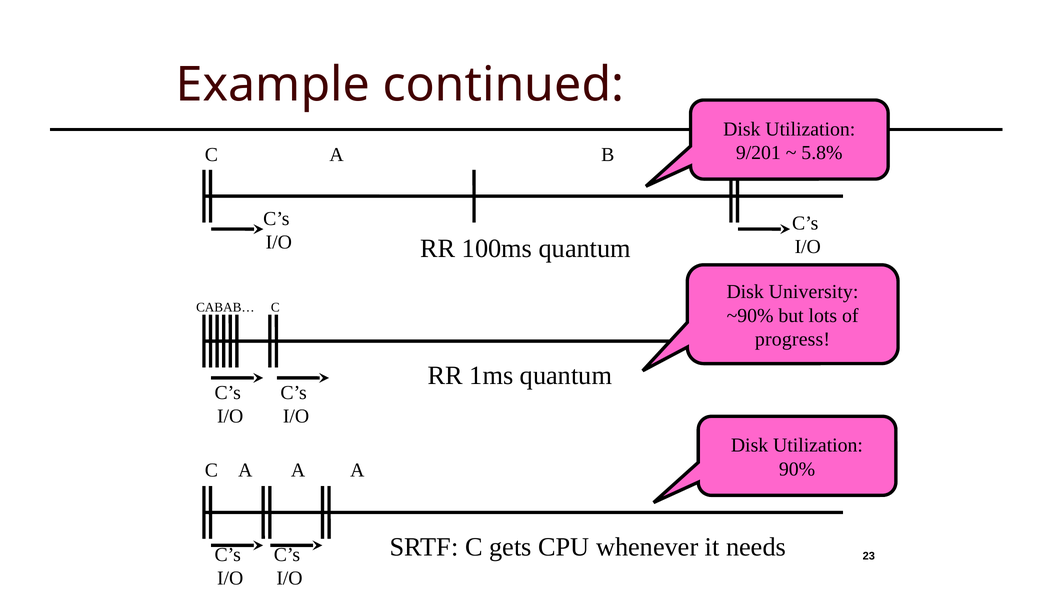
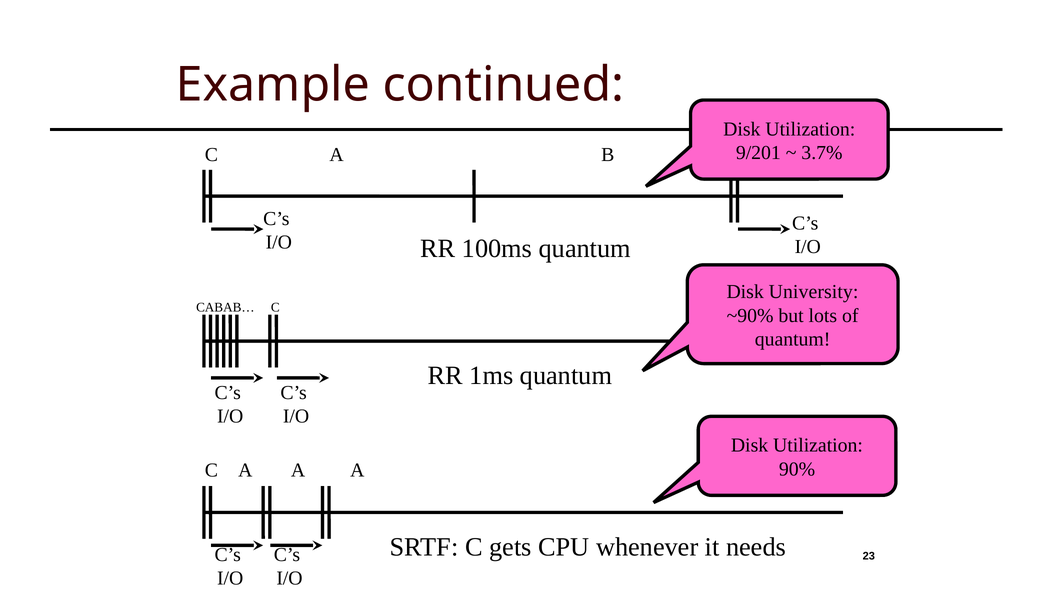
5.8%: 5.8% -> 3.7%
progress at (793, 339): progress -> quantum
